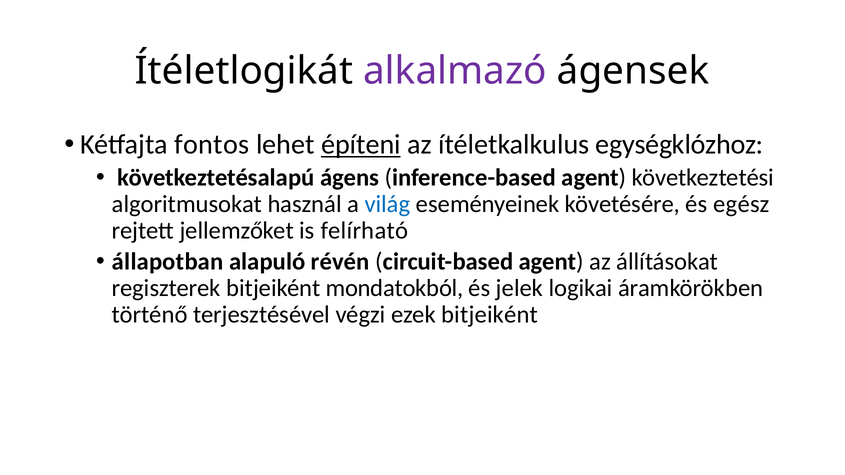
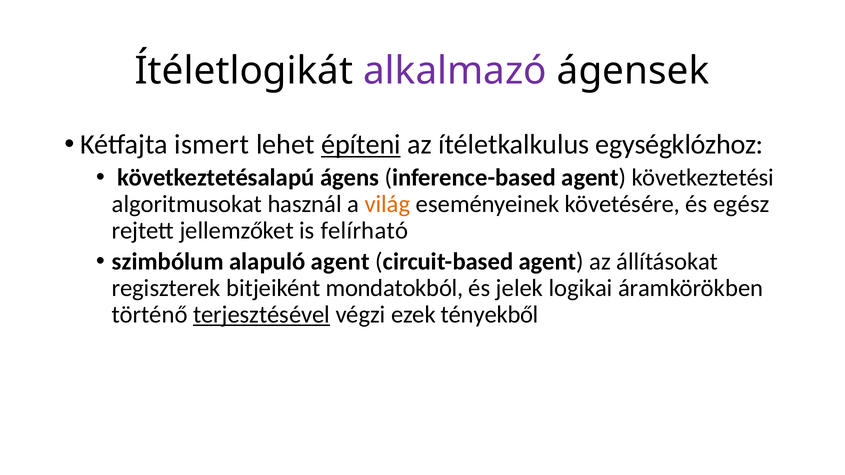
fontos: fontos -> ismert
világ colour: blue -> orange
állapotban: állapotban -> szimbólum
alapuló révén: révén -> agent
terjesztésével underline: none -> present
ezek bitjeiként: bitjeiként -> tényekből
